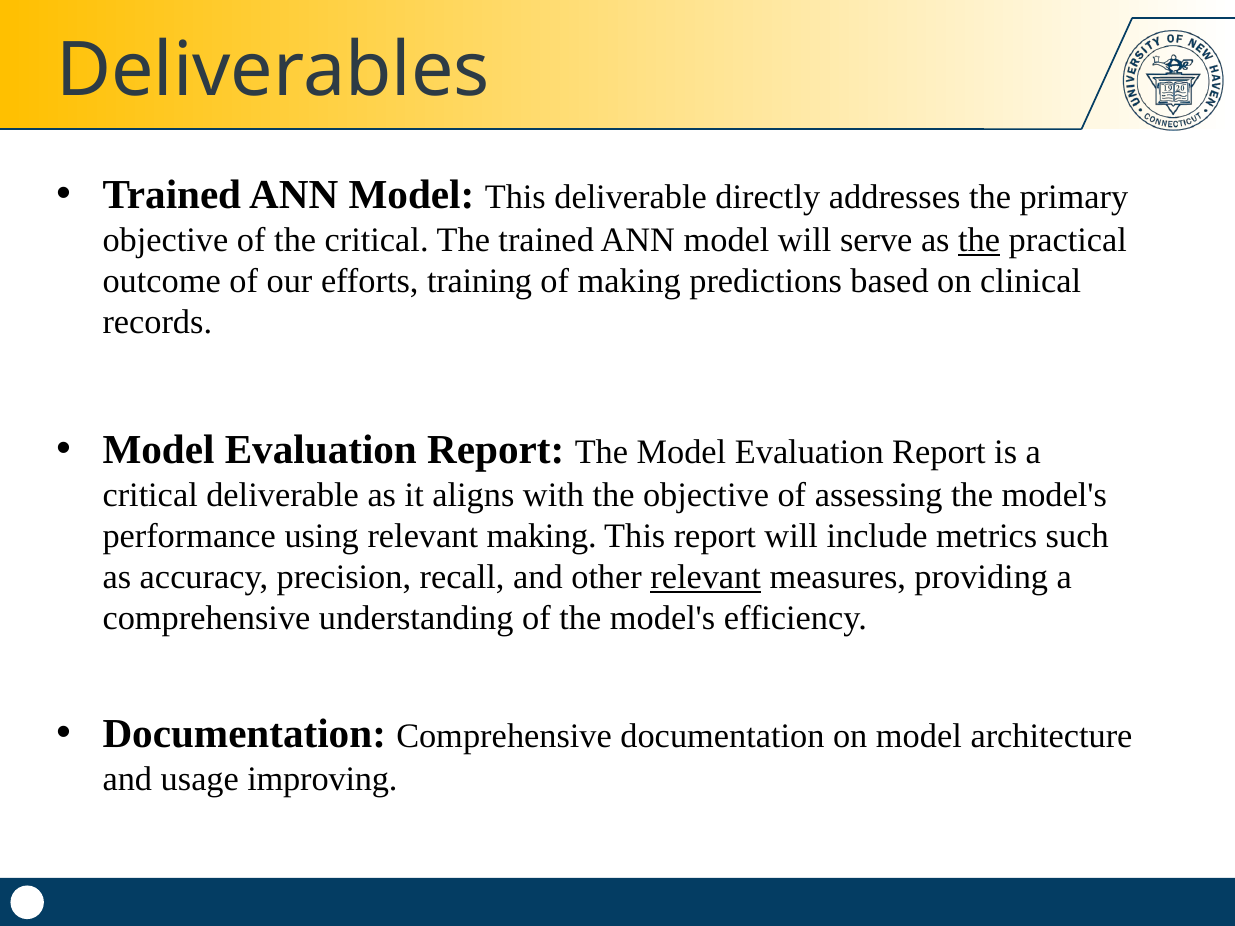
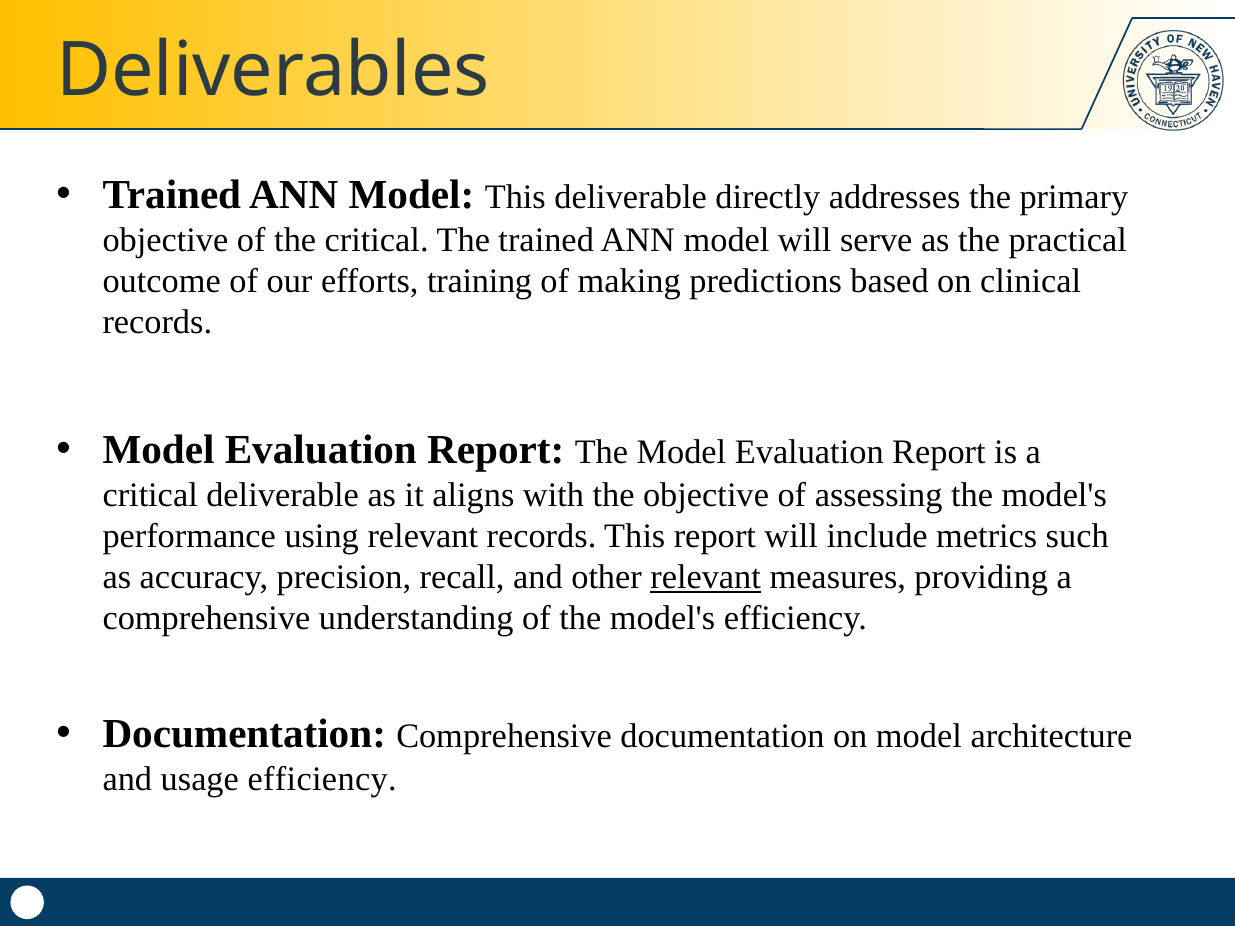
the at (979, 240) underline: present -> none
relevant making: making -> records
usage improving: improving -> efficiency
